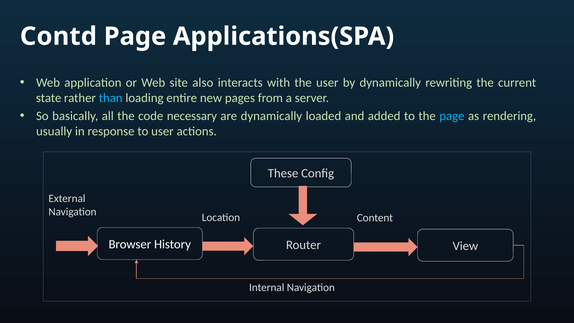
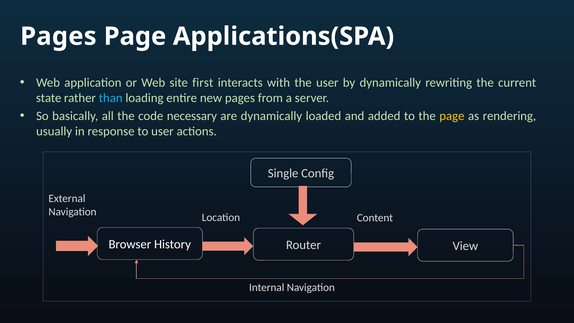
Contd at (58, 36): Contd -> Pages
also: also -> first
page at (452, 116) colour: light blue -> yellow
These: These -> Single
